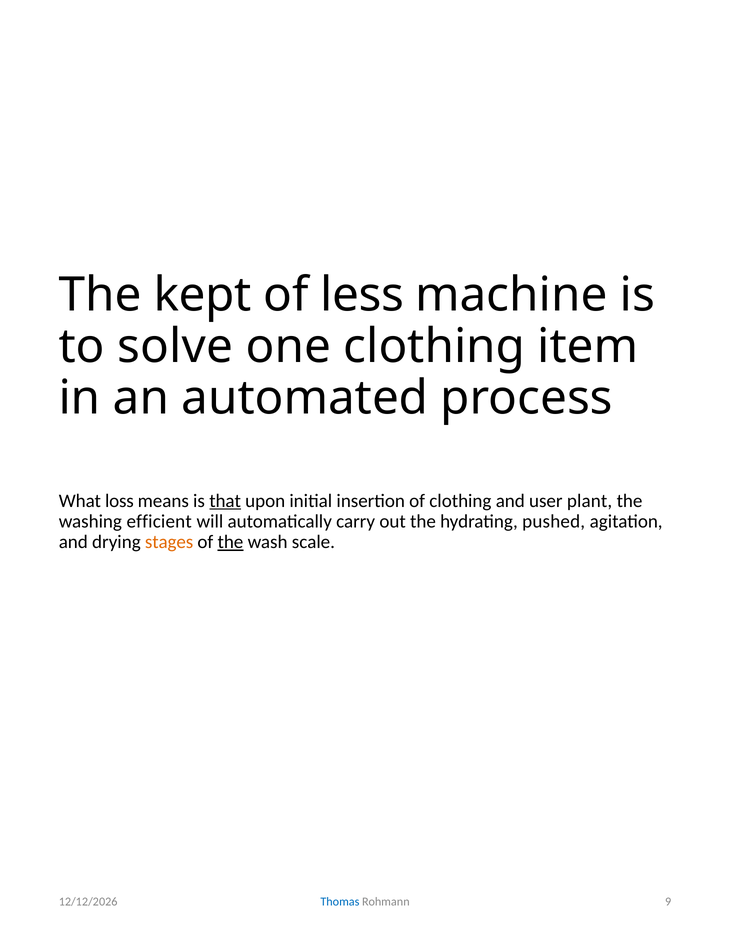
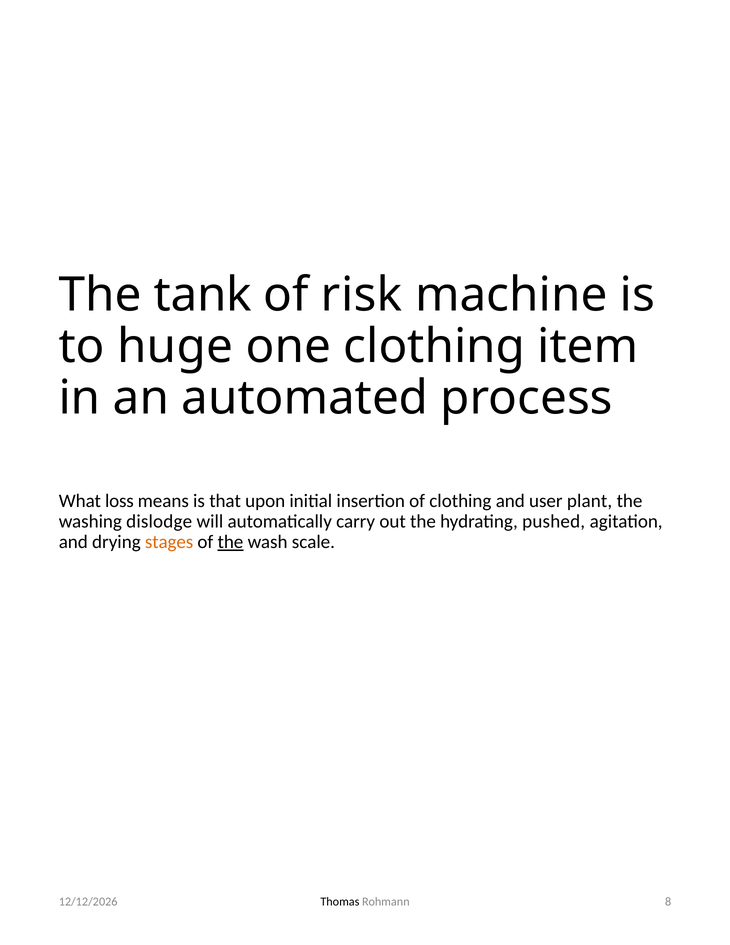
kept: kept -> tank
less: less -> risk
solve: solve -> huge
that underline: present -> none
efficient: efficient -> dislodge
Thomas colour: blue -> black
9: 9 -> 8
